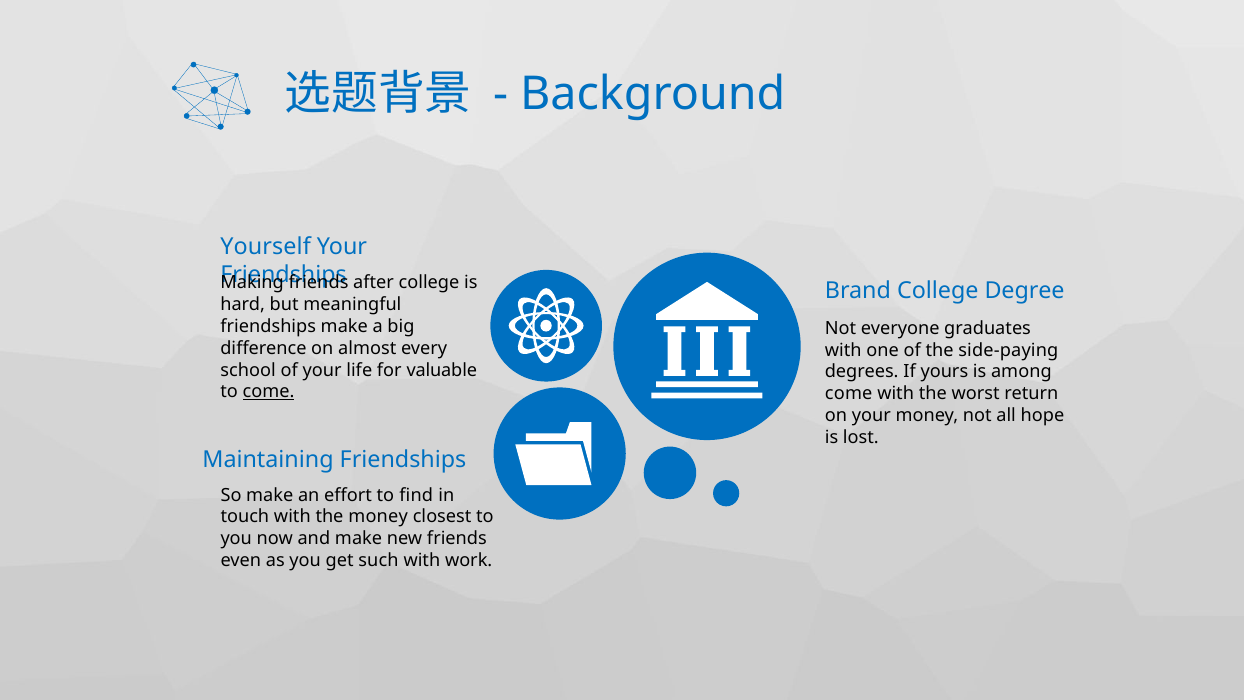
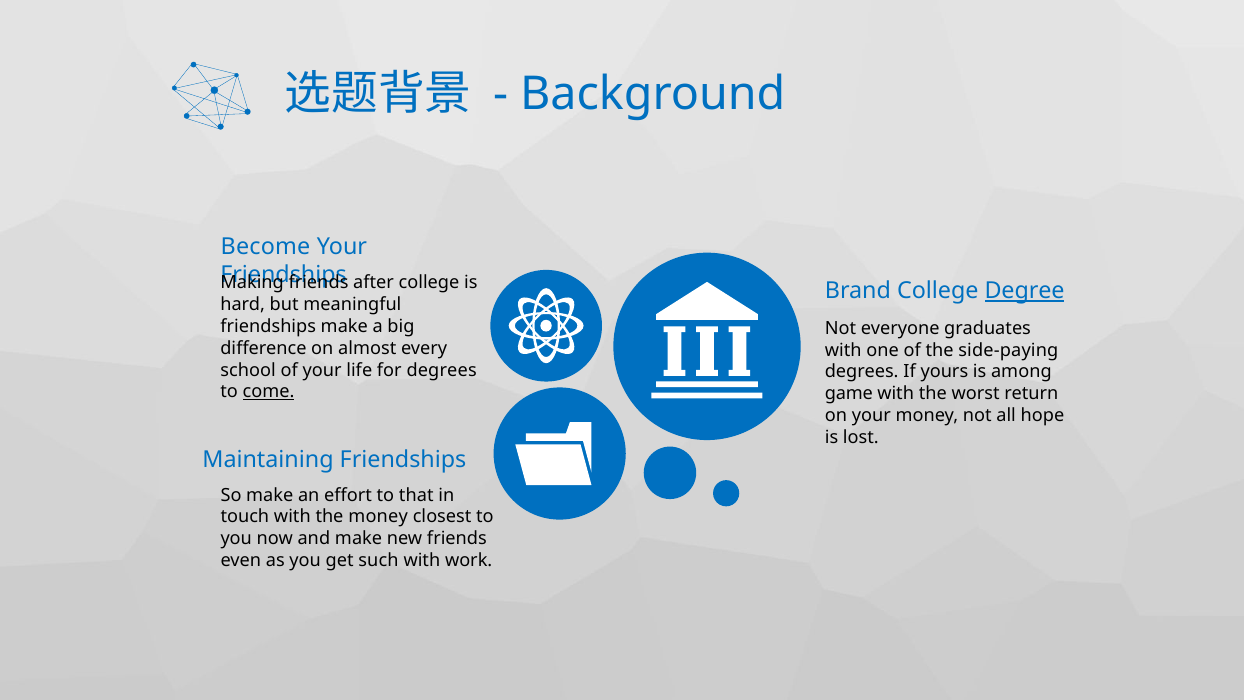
Yourself: Yourself -> Become
Degree underline: none -> present
for valuable: valuable -> degrees
come at (849, 394): come -> game
find: find -> that
